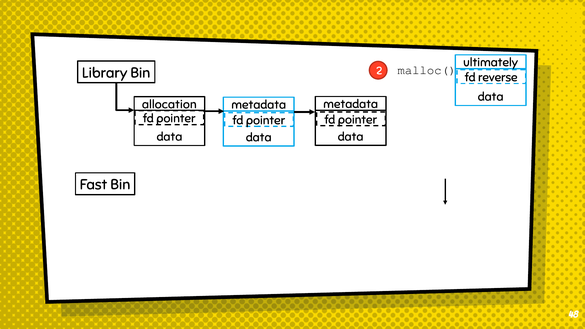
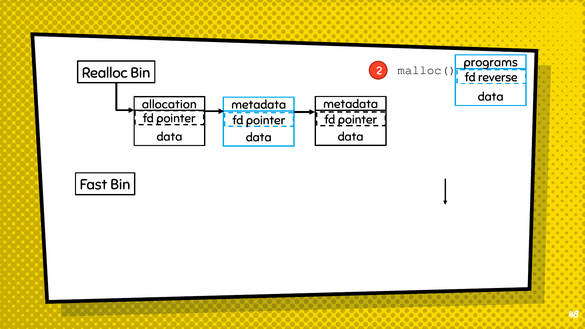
ultimately: ultimately -> programs
Library: Library -> Realloc
